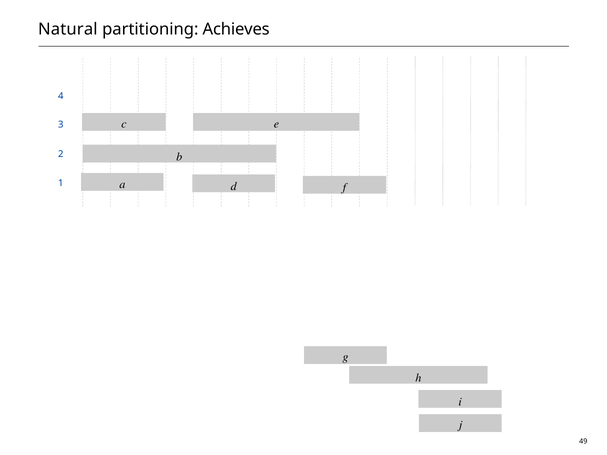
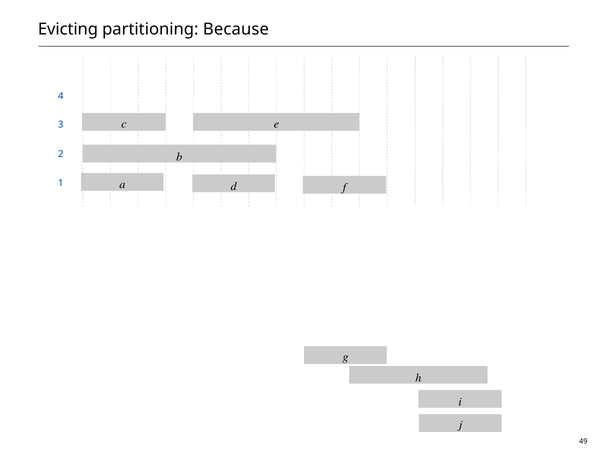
Natural: Natural -> Evicting
Achieves: Achieves -> Because
